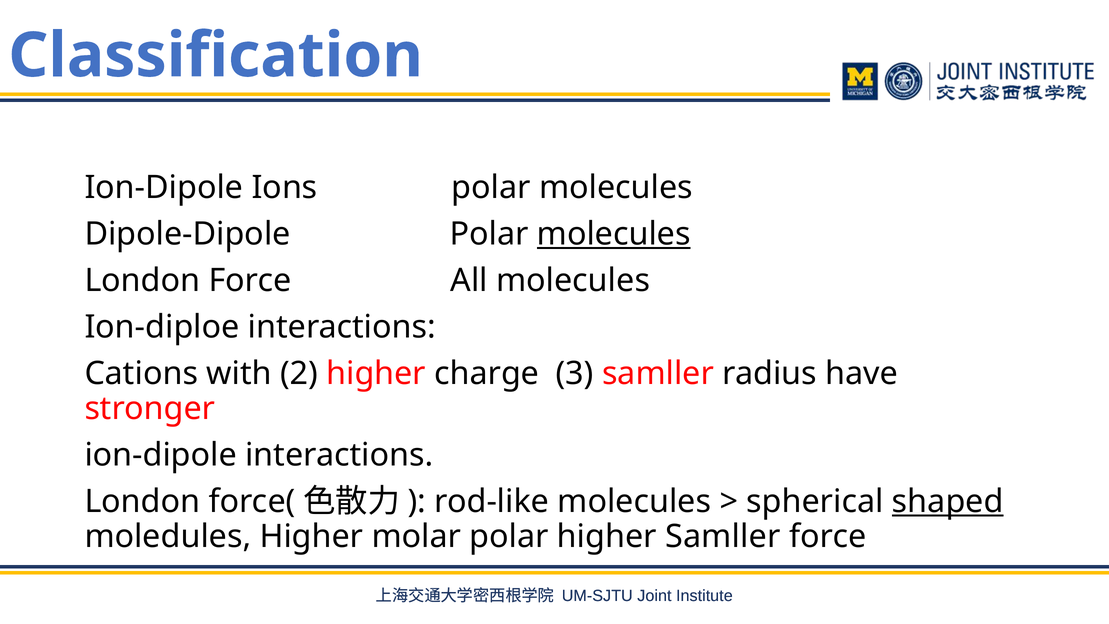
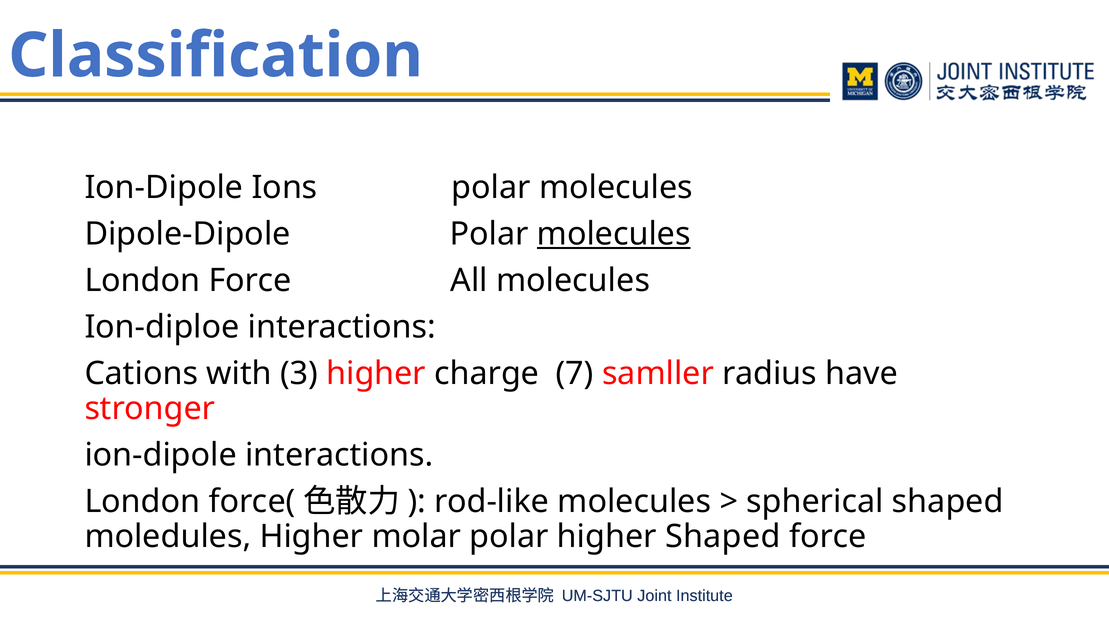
2: 2 -> 3
3: 3 -> 7
shaped at (948, 501) underline: present -> none
higher Samller: Samller -> Shaped
